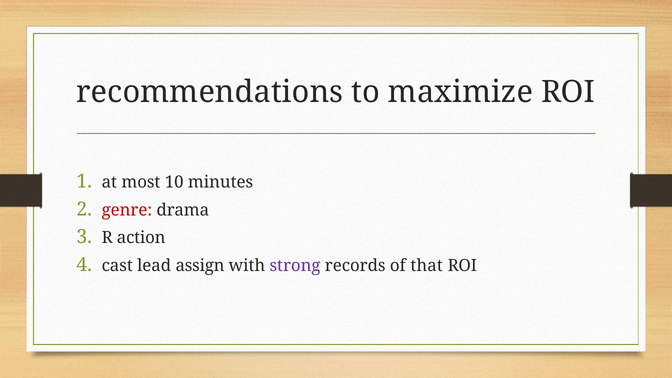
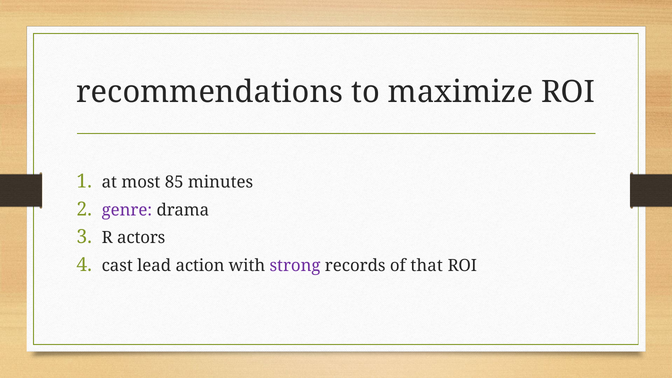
10: 10 -> 85
genre colour: red -> purple
action: action -> actors
assign: assign -> action
